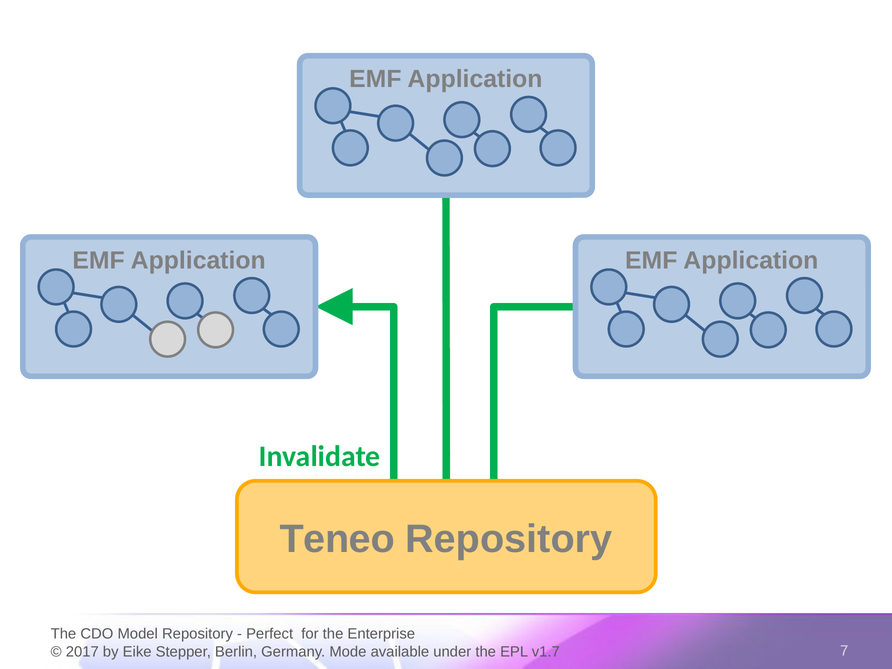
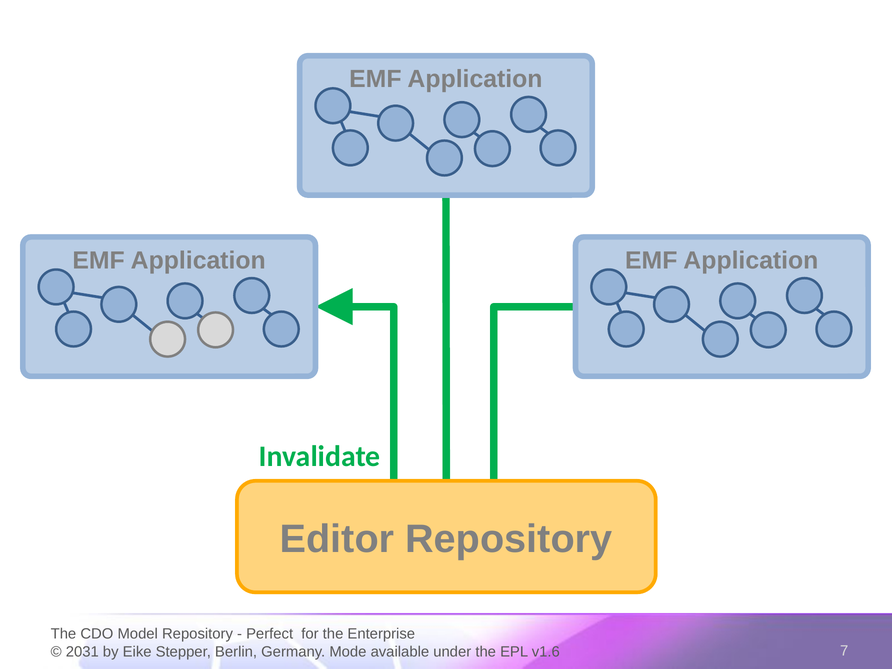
Teneo: Teneo -> Editor
2017: 2017 -> 2031
v1.7: v1.7 -> v1.6
